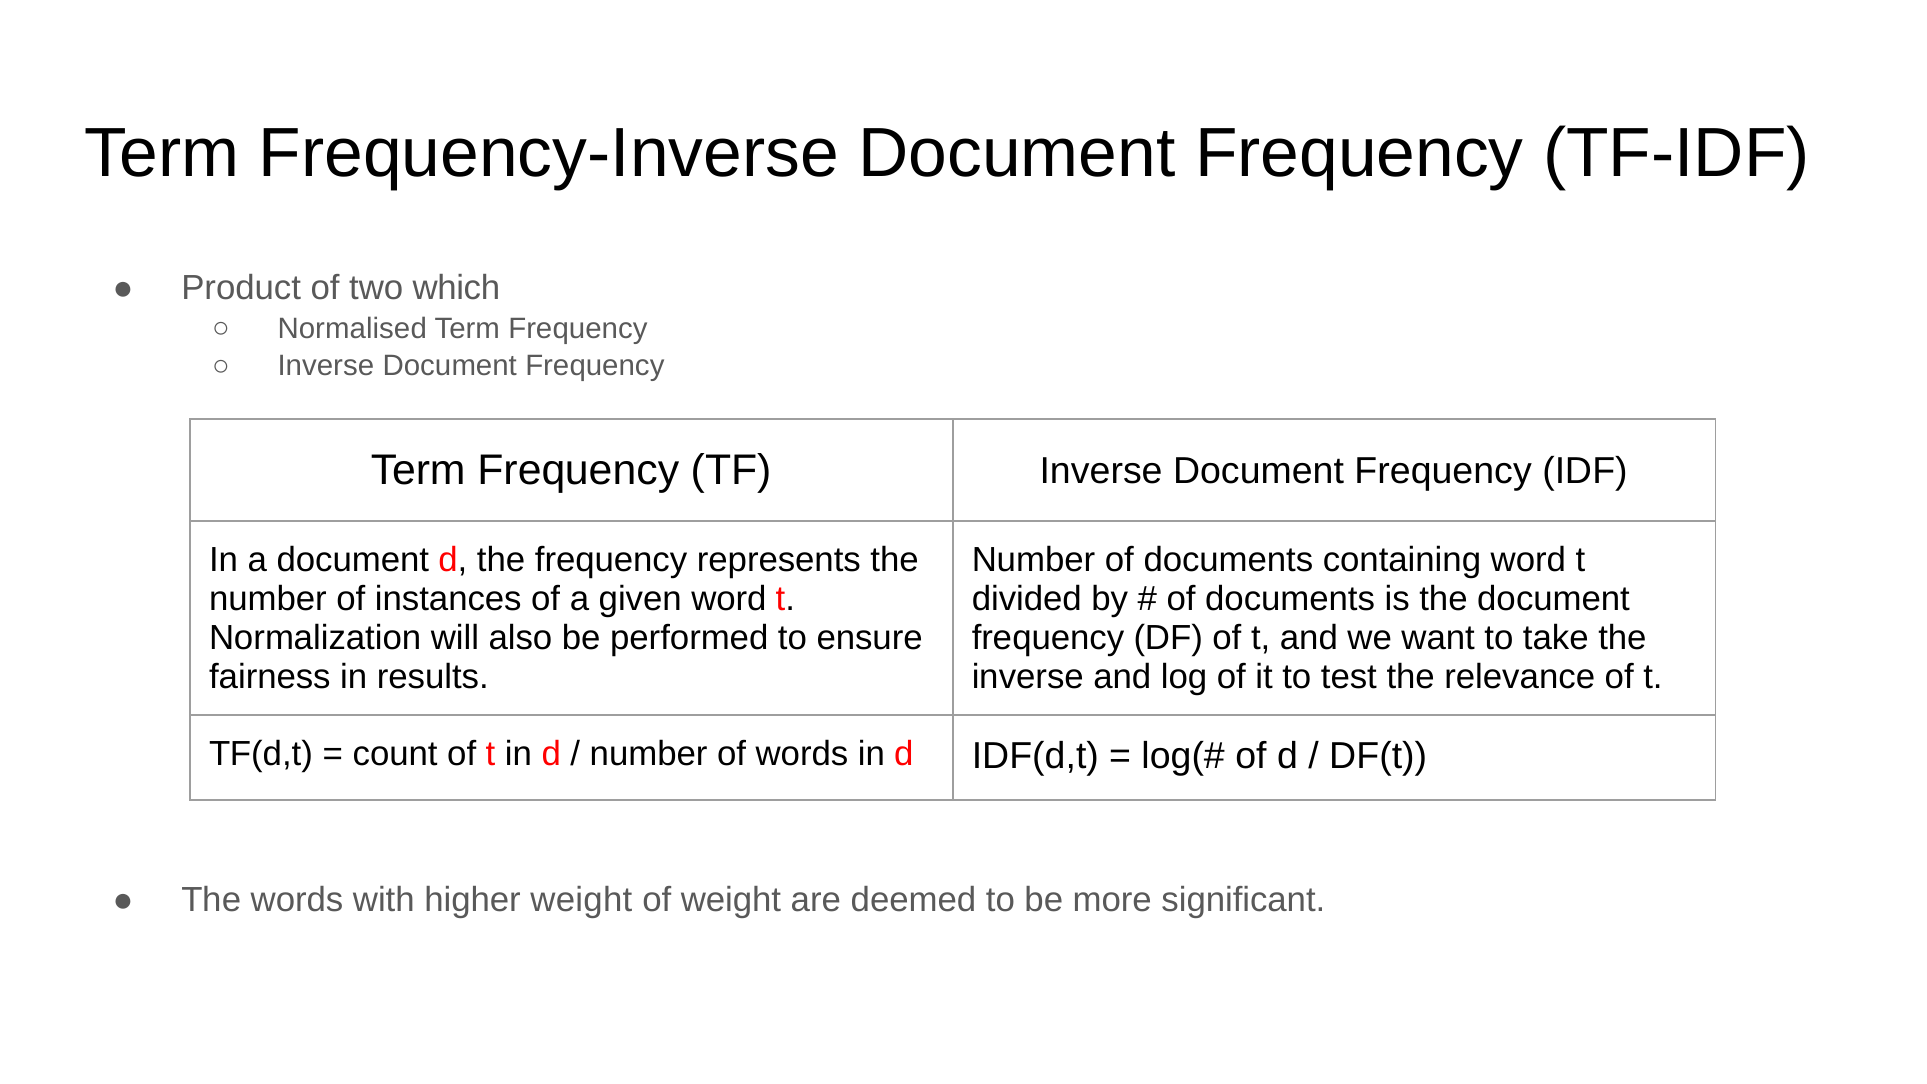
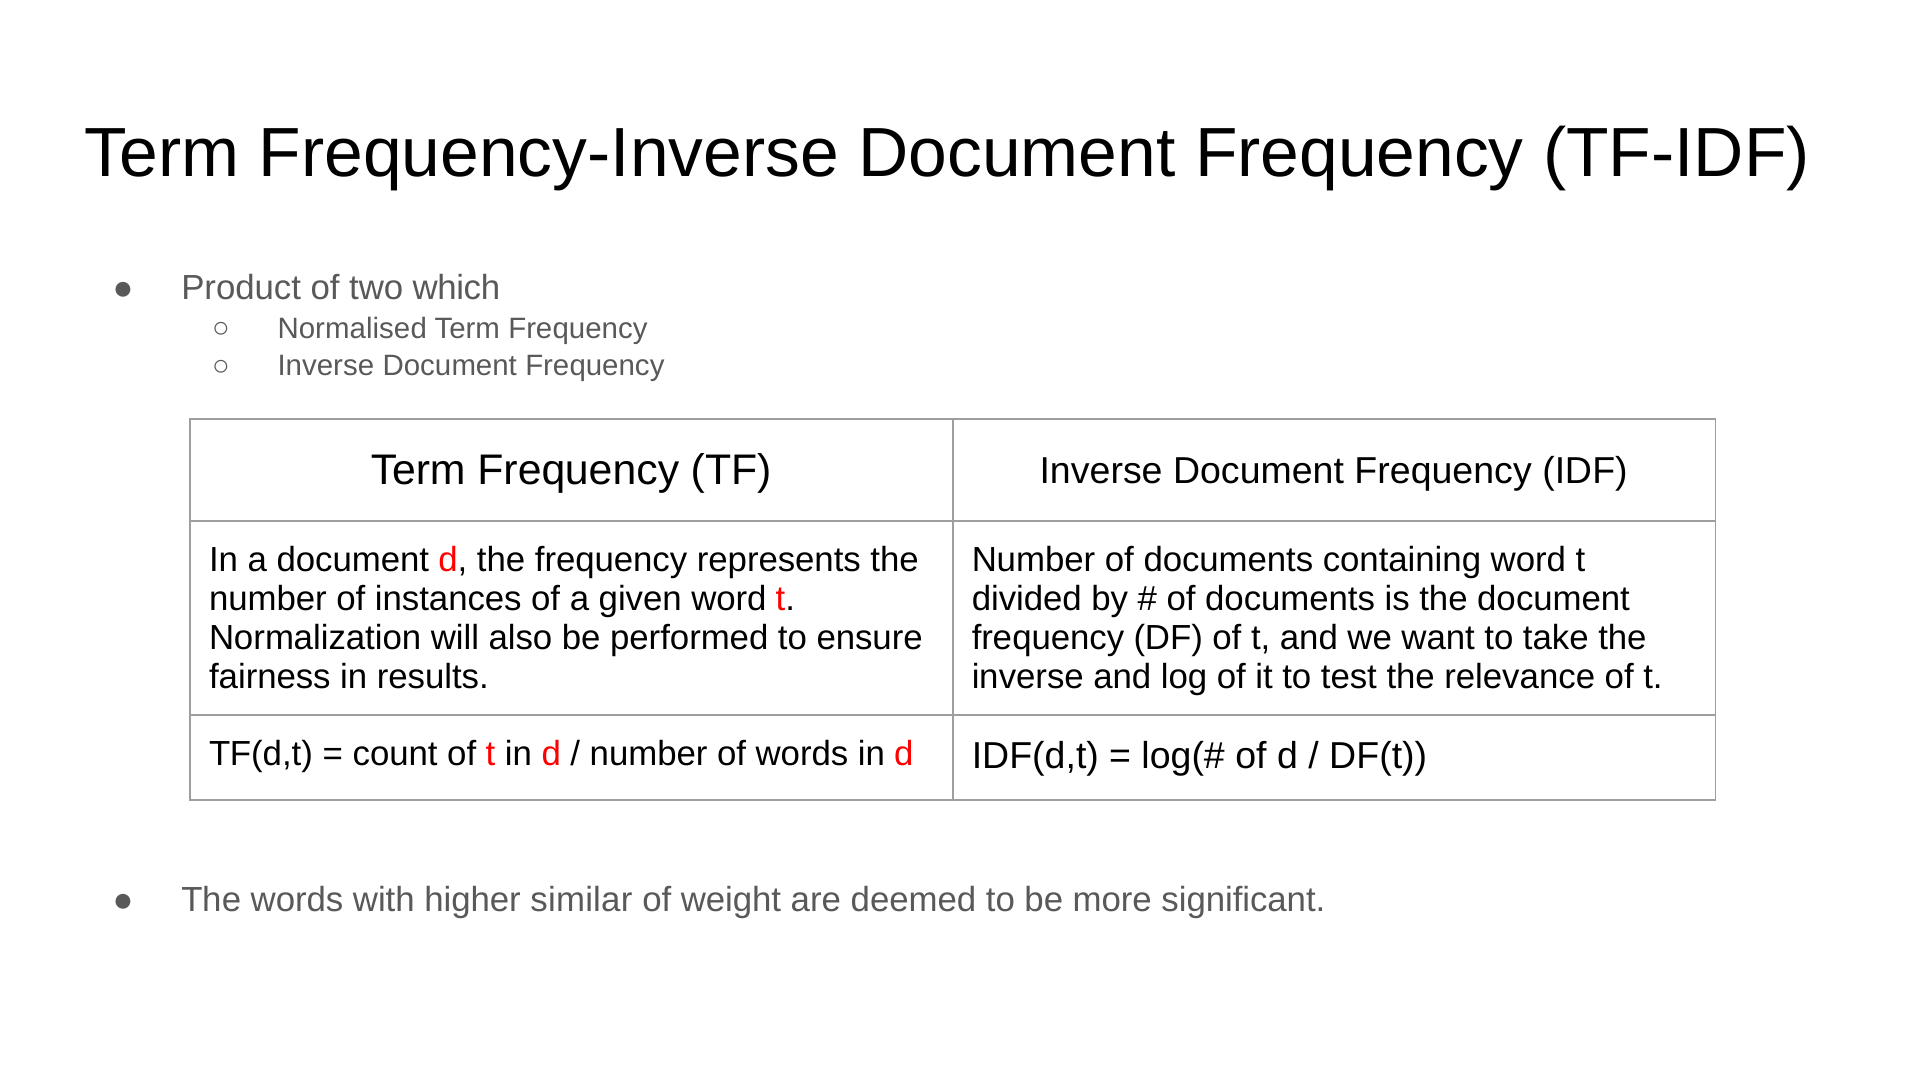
higher weight: weight -> similar
